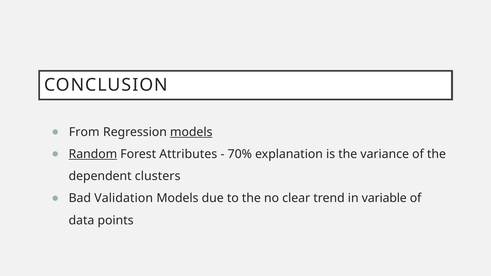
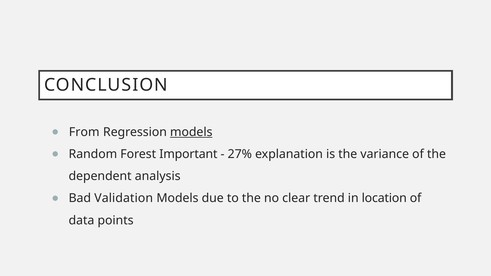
Random underline: present -> none
Attributes: Attributes -> Important
70%: 70% -> 27%
clusters: clusters -> analysis
variable: variable -> location
